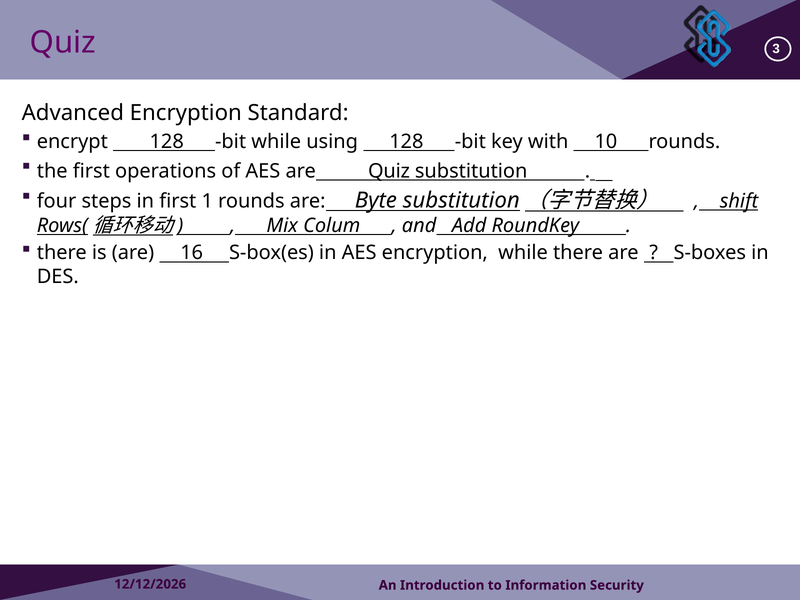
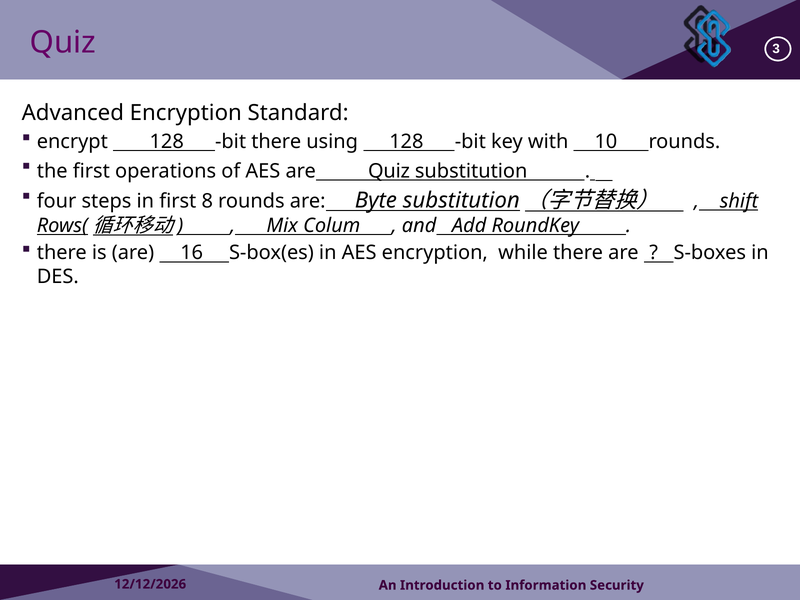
bit while: while -> there
1: 1 -> 8
